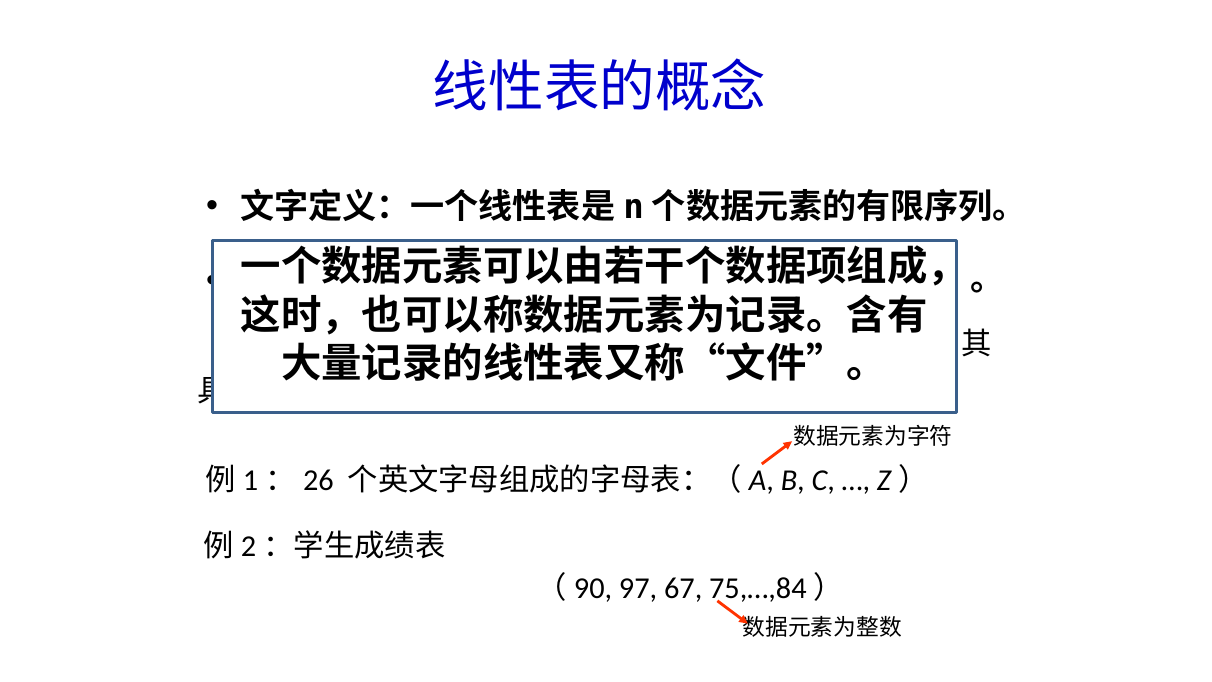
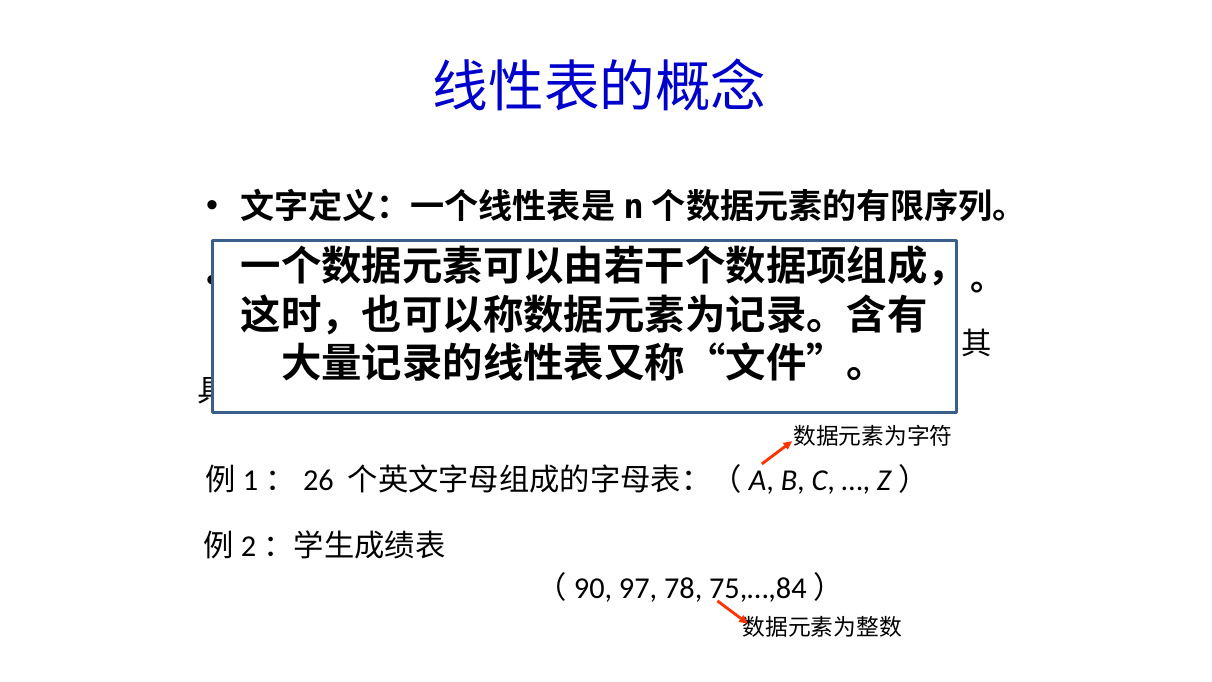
67: 67 -> 78
